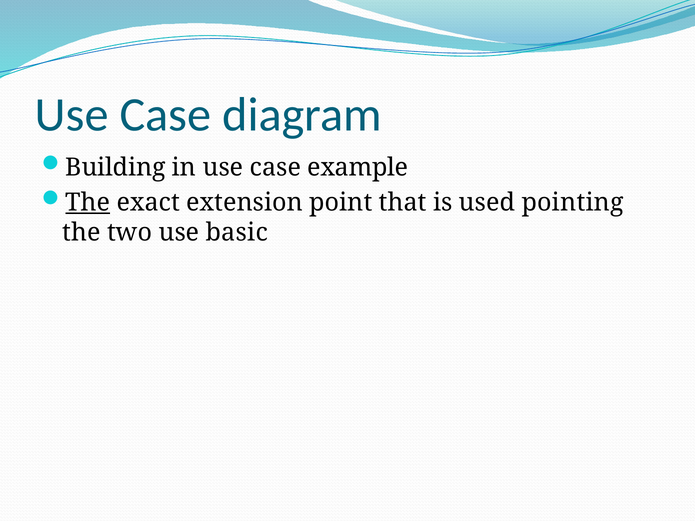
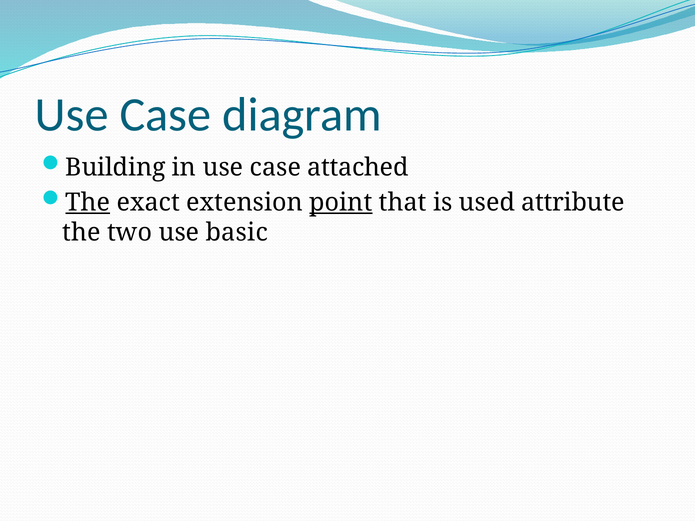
example: example -> attached
point underline: none -> present
pointing: pointing -> attribute
